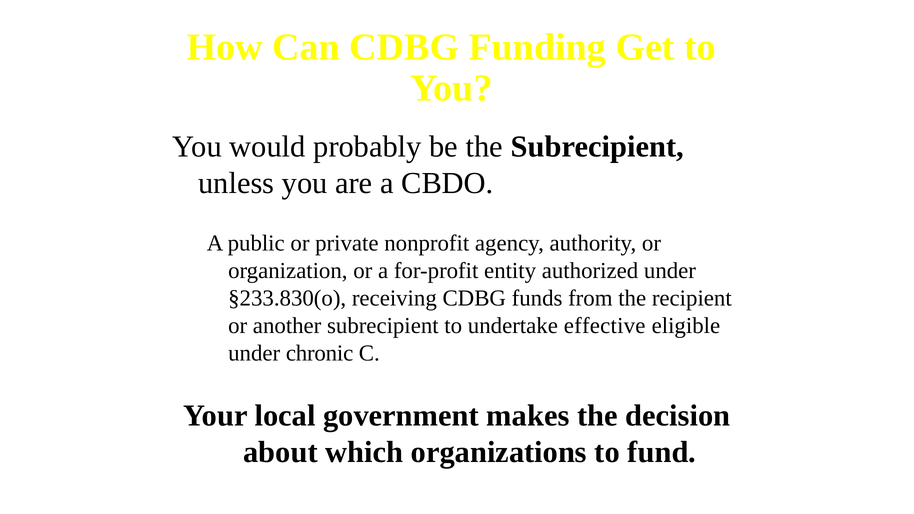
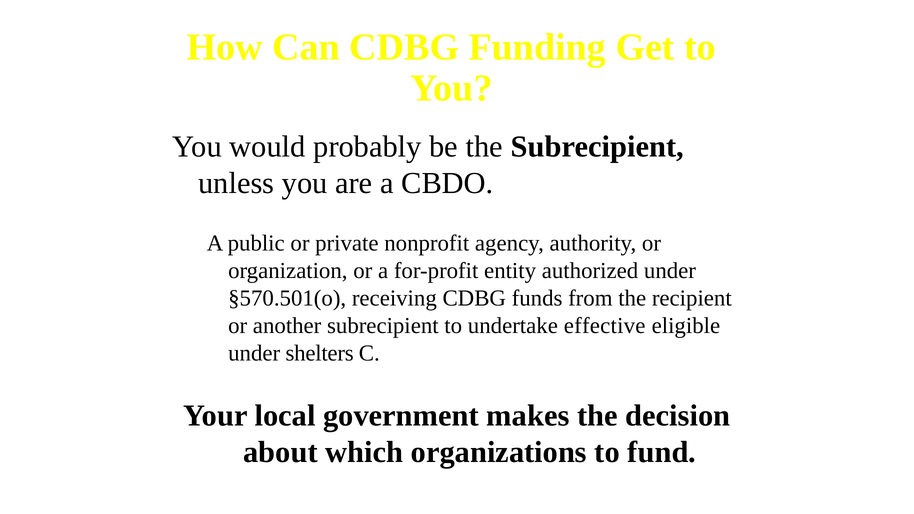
§233.830(o: §233.830(o -> §570.501(o
chronic: chronic -> shelters
